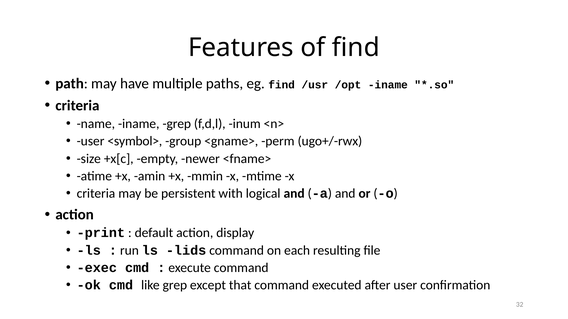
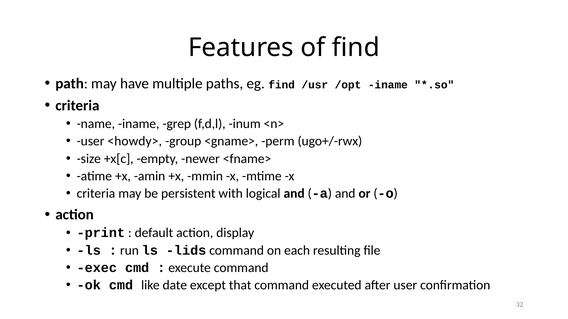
<symbol>: <symbol> -> <howdy>
like grep: grep -> date
